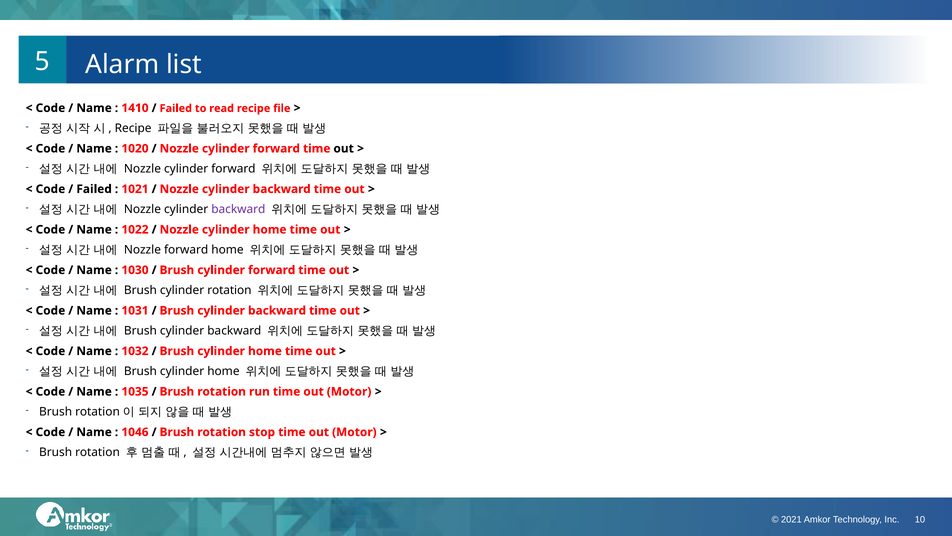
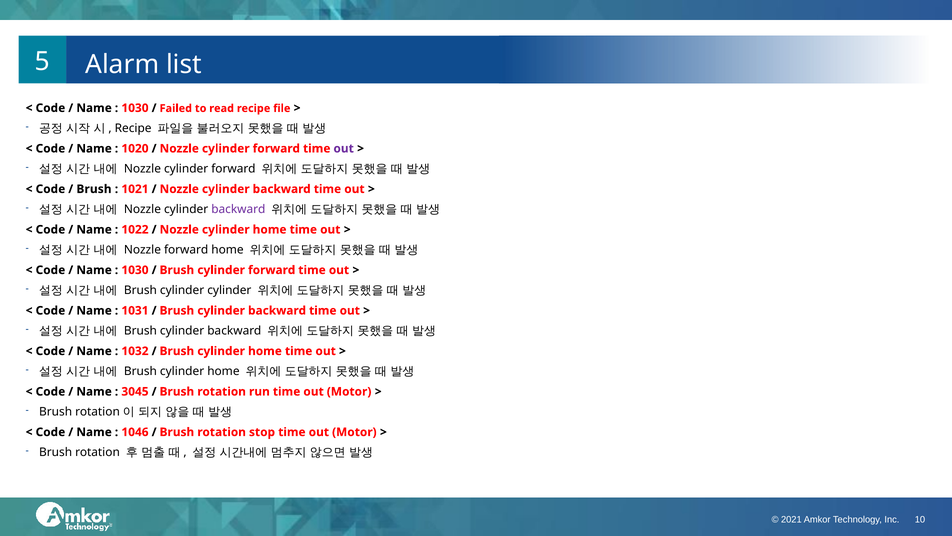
1410 at (135, 108): 1410 -> 1030
out at (344, 148) colour: black -> purple
Failed at (94, 189): Failed -> Brush
cylinder rotation: rotation -> cylinder
1035: 1035 -> 3045
